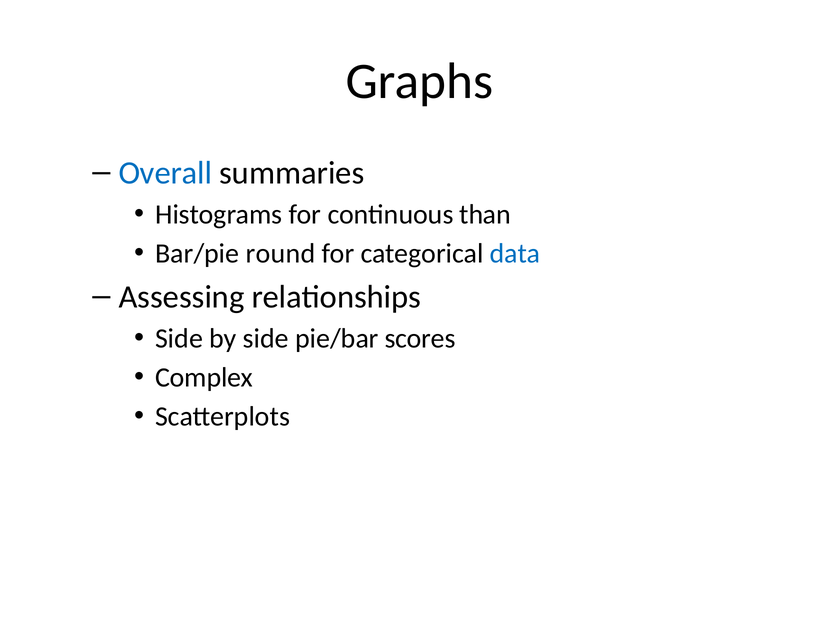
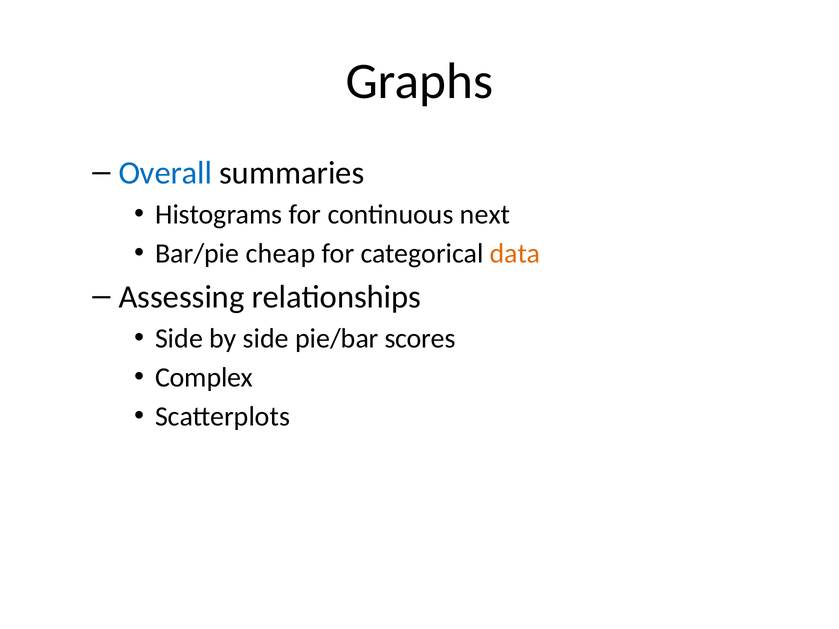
than: than -> next
round: round -> cheap
data colour: blue -> orange
